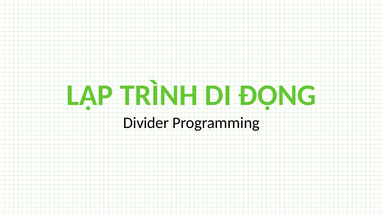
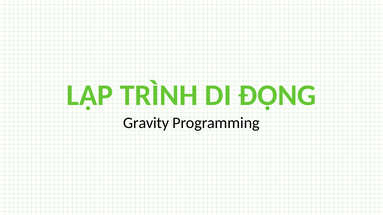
Divider: Divider -> Gravity
